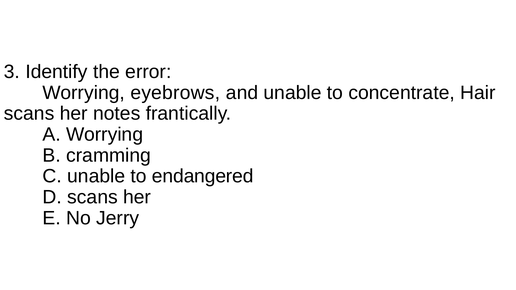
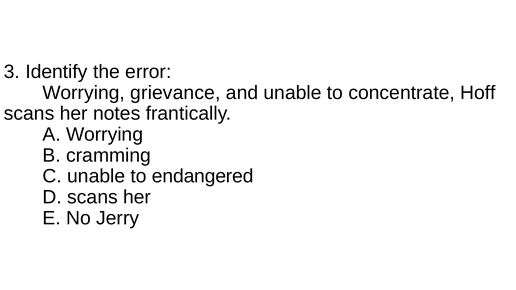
eyebrows: eyebrows -> grievance
Hair: Hair -> Hoff
